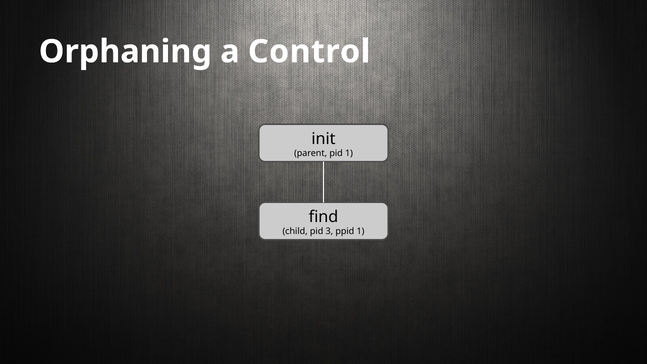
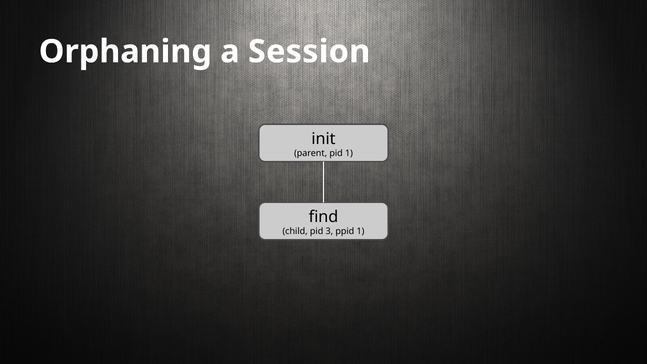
Control: Control -> Session
